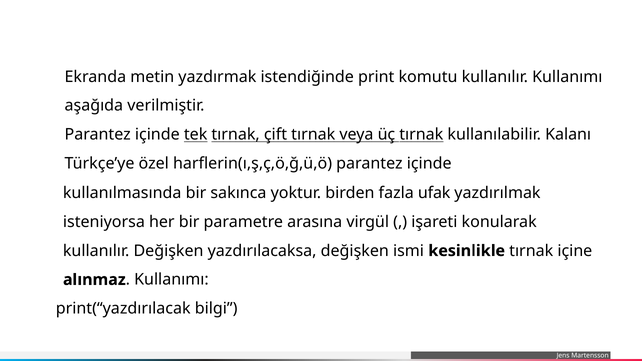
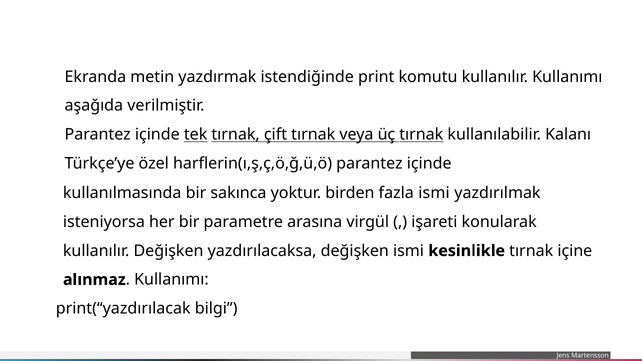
fazla ufak: ufak -> ismi
